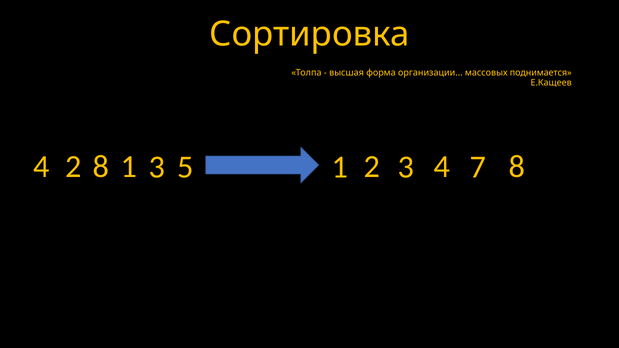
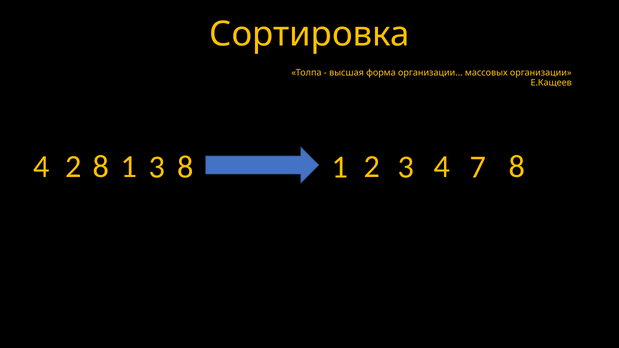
массовых поднимается: поднимается -> организации
5 at (185, 167): 5 -> 8
